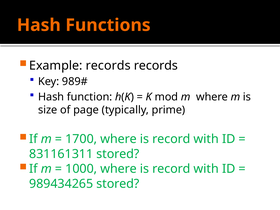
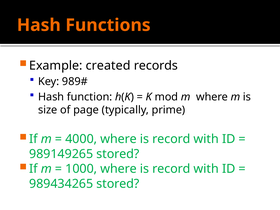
Example records: records -> created
1700: 1700 -> 4000
831161311: 831161311 -> 989149265
